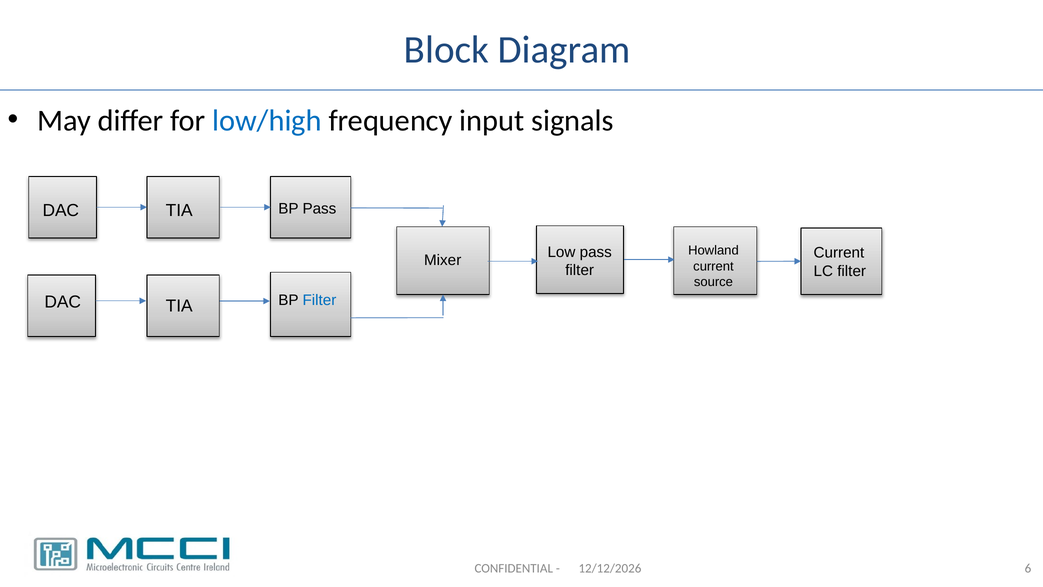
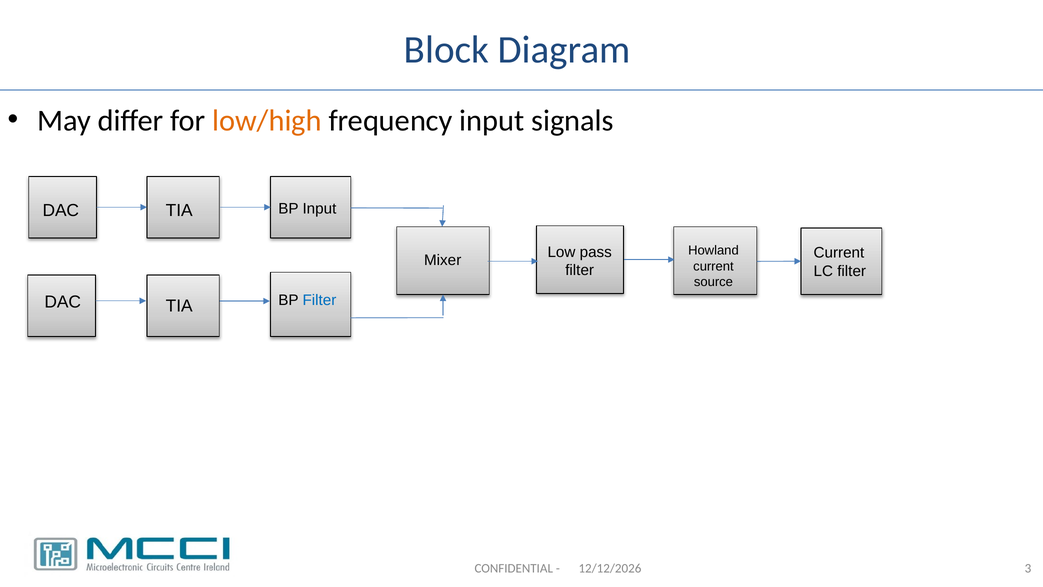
low/high colour: blue -> orange
BP Pass: Pass -> Input
6: 6 -> 3
